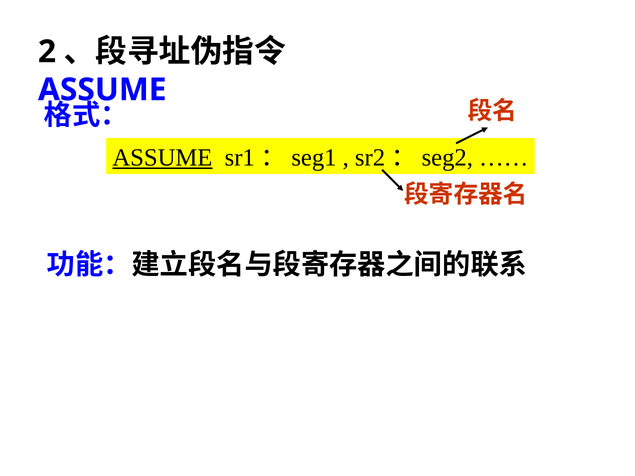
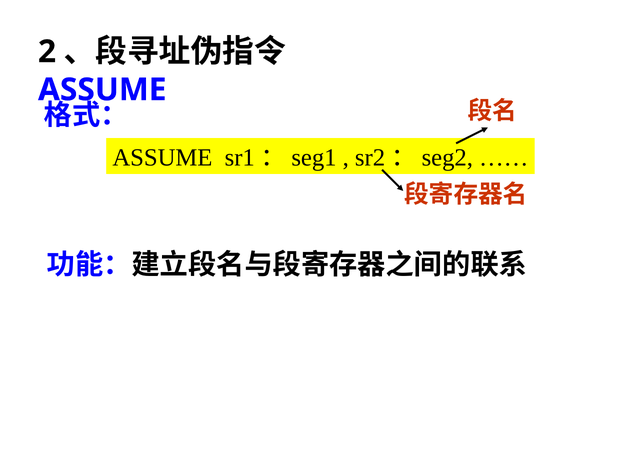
ASSUME at (162, 158) underline: present -> none
